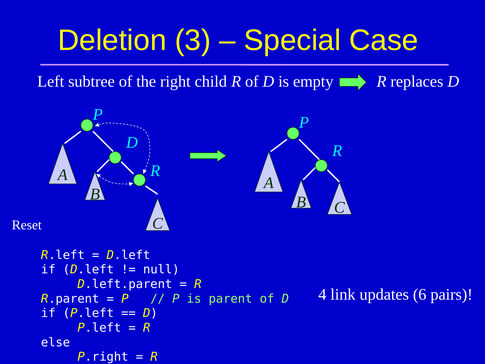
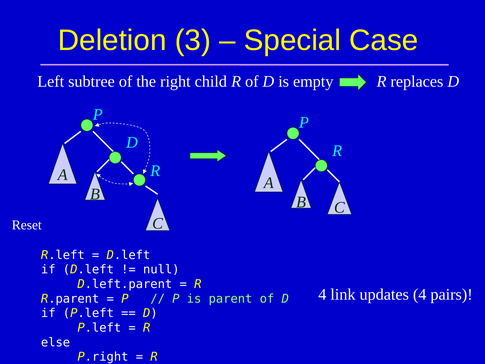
updates 6: 6 -> 4
